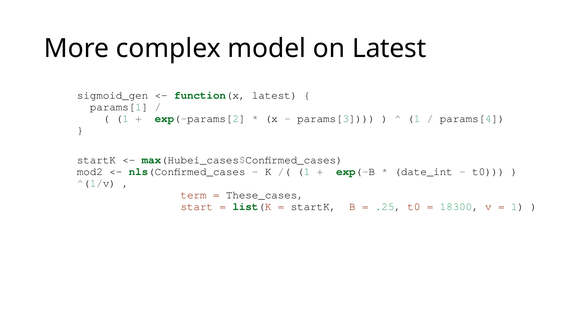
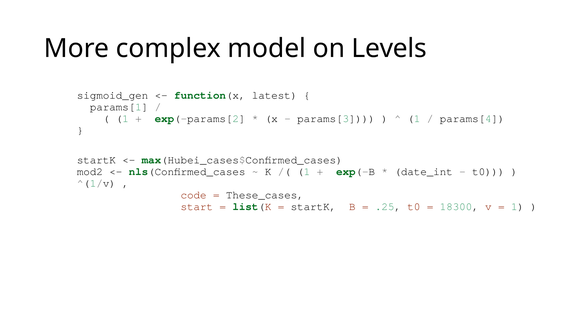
on Latest: Latest -> Levels
term: term -> code
